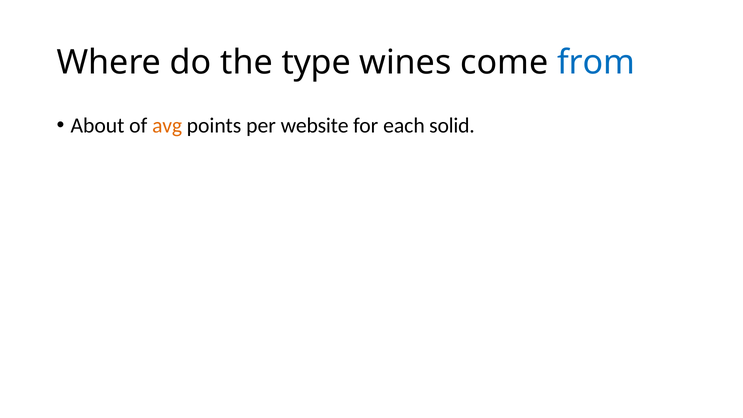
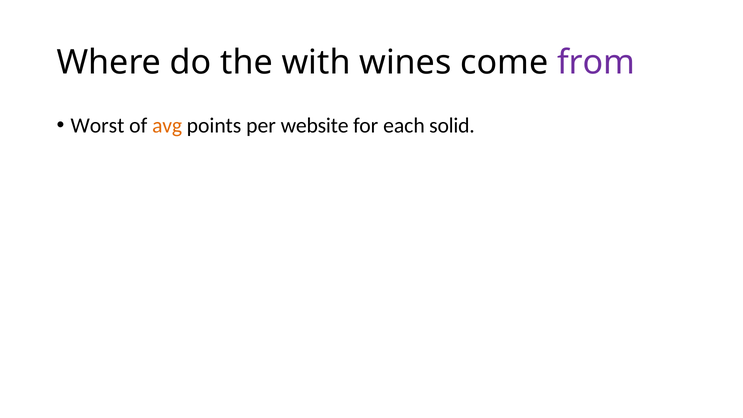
type: type -> with
from colour: blue -> purple
About: About -> Worst
